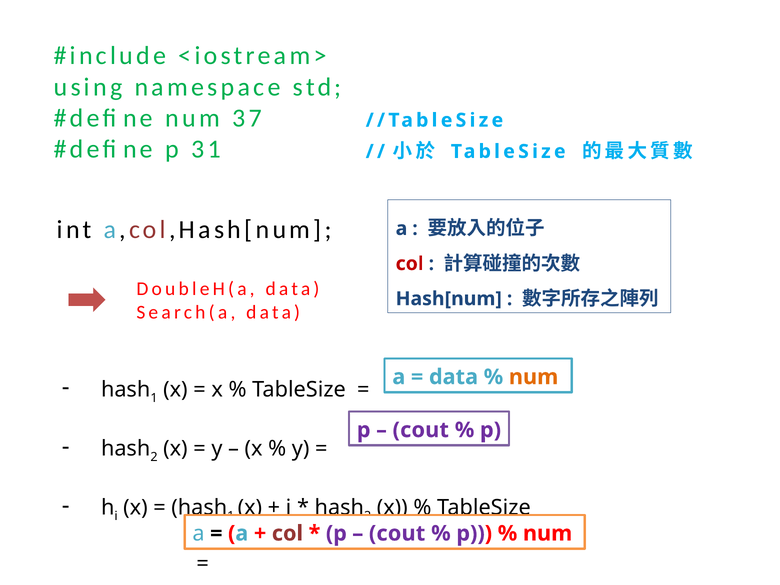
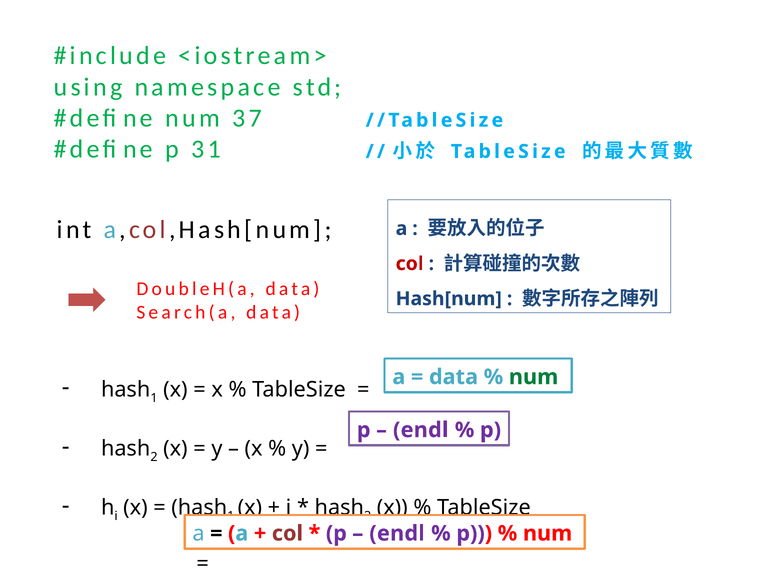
num at (534, 377) colour: orange -> green
cout at (421, 430): cout -> endl
cout at (397, 533): cout -> endl
